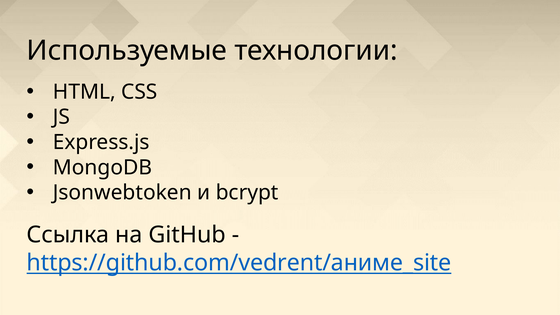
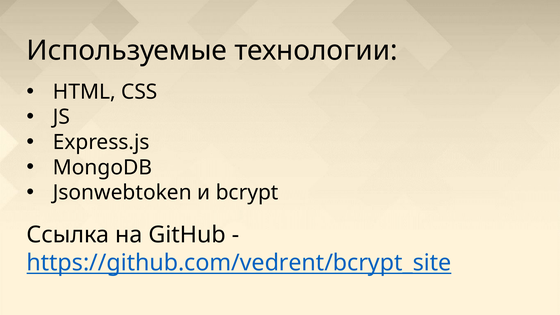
https://github.com/vedrent/аниме_site: https://github.com/vedrent/аниме_site -> https://github.com/vedrent/bcrypt_site
